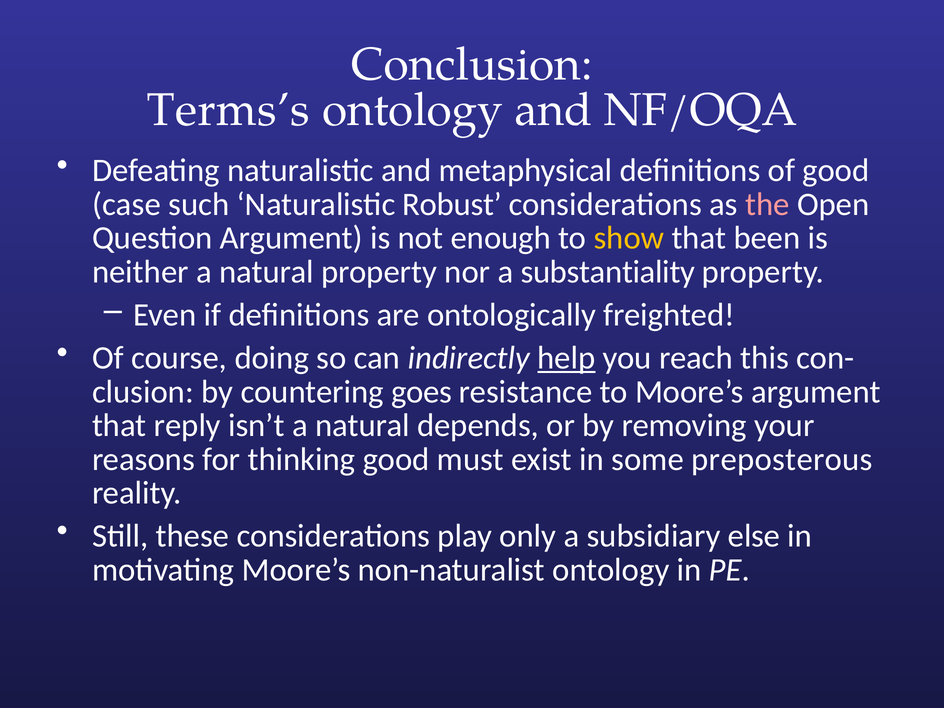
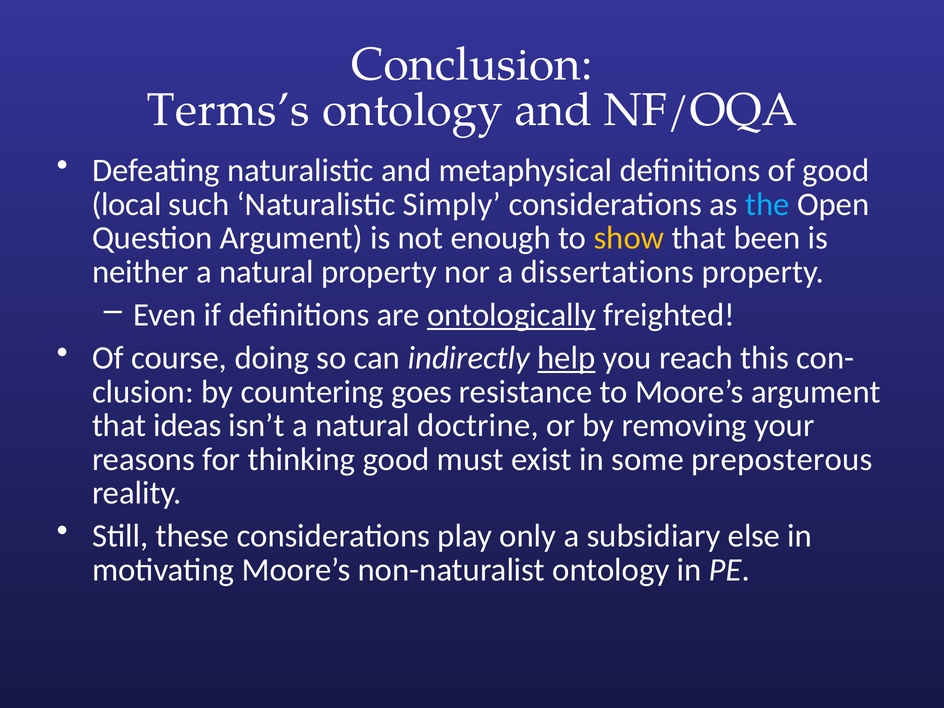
case: case -> local
Robust: Robust -> Simply
the colour: pink -> light blue
substantiality: substantiality -> dissertations
ontologically underline: none -> present
reply: reply -> ideas
depends: depends -> doctrine
